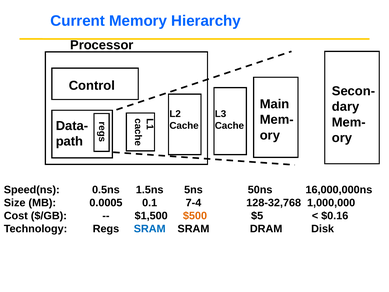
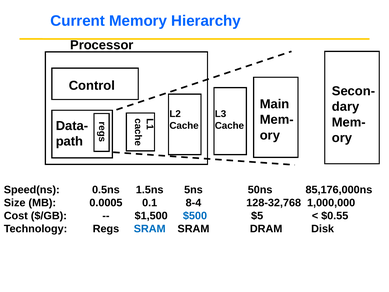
16,000,000ns: 16,000,000ns -> 85,176,000ns
7-4: 7-4 -> 8-4
$500 colour: orange -> blue
$0.16: $0.16 -> $0.55
